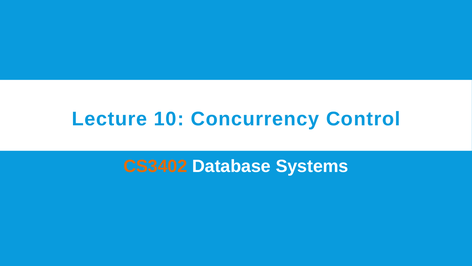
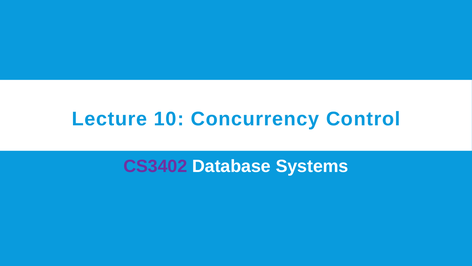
CS3402 colour: orange -> purple
